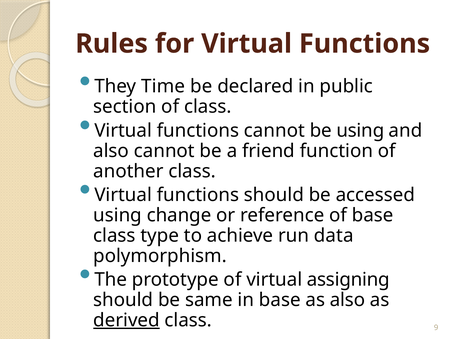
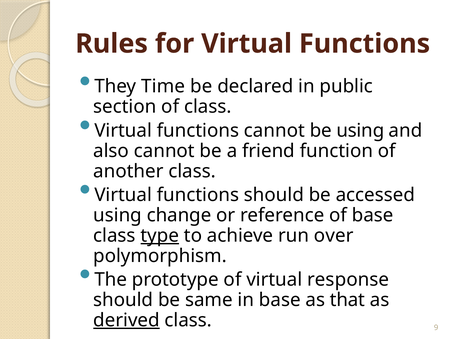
type underline: none -> present
data: data -> over
assigning: assigning -> response
as also: also -> that
